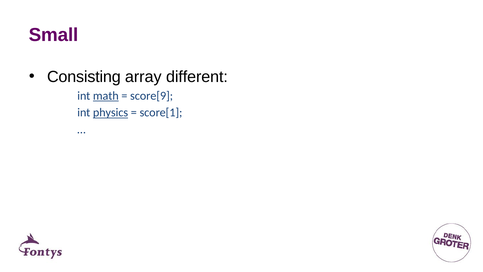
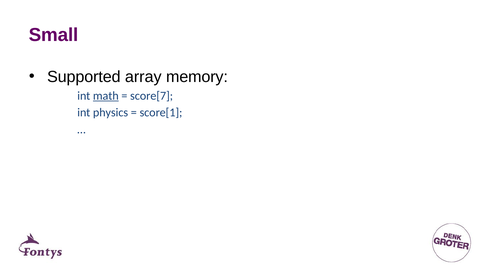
Consisting: Consisting -> Supported
different: different -> memory
score[9: score[9 -> score[7
physics underline: present -> none
